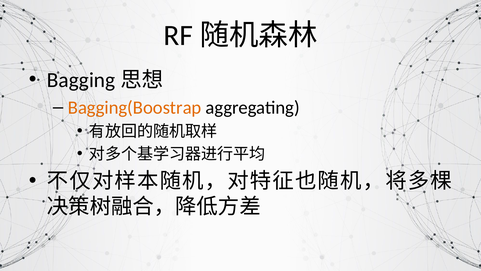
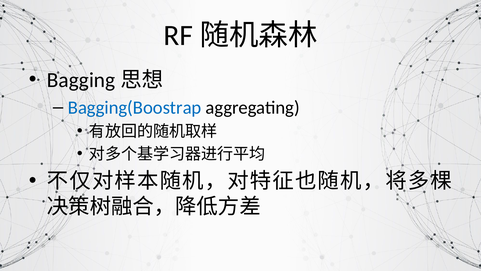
Bagging(Boostrap colour: orange -> blue
